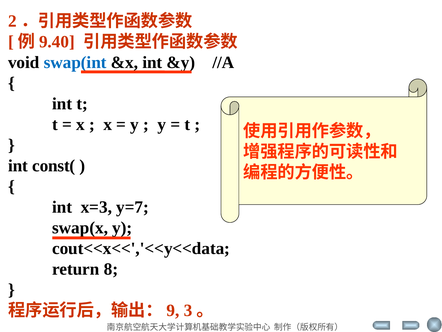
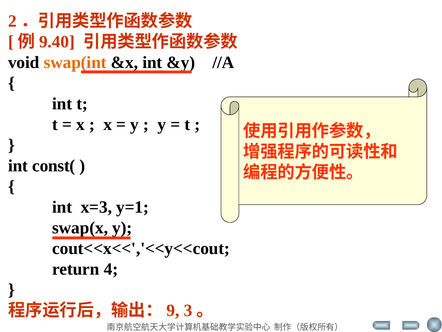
swap(int colour: blue -> orange
y=7: y=7 -> y=1
cout<<x<<','<<y<<data: cout<<x<<','<<y<<data -> cout<<x<<','<<y<<cout
8: 8 -> 4
